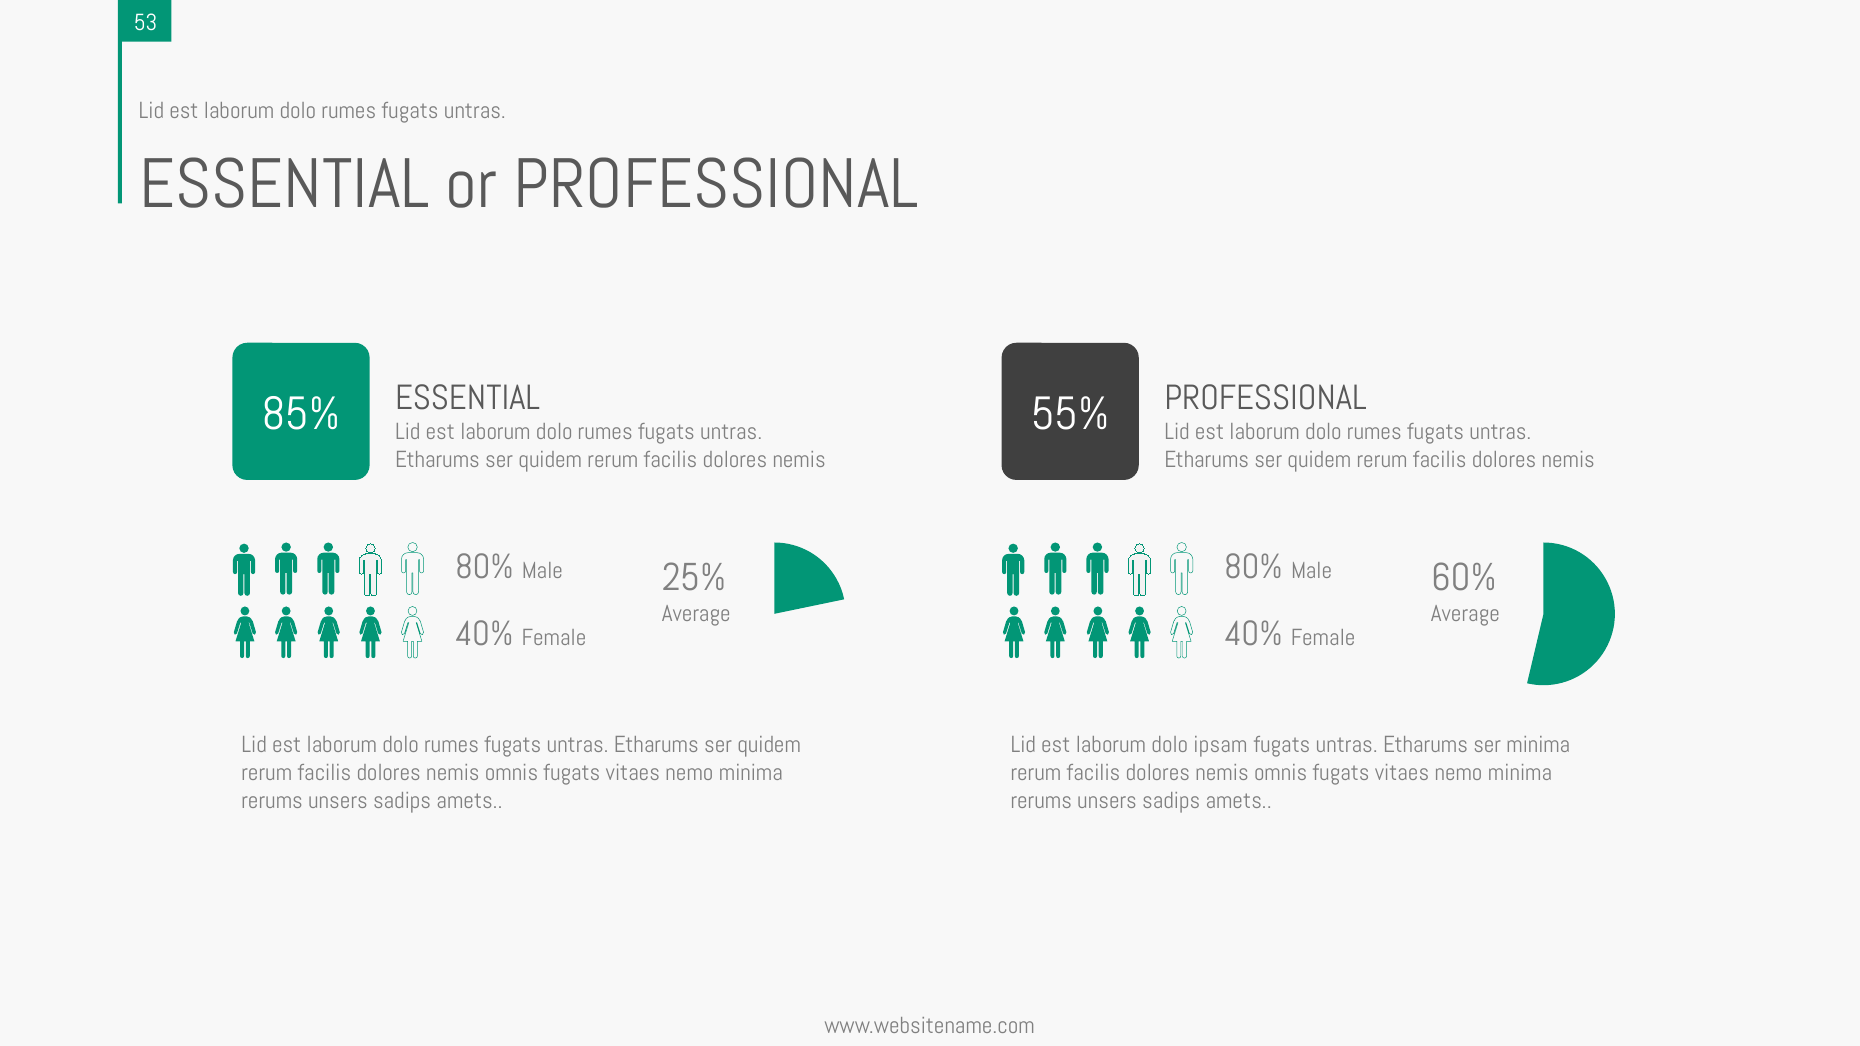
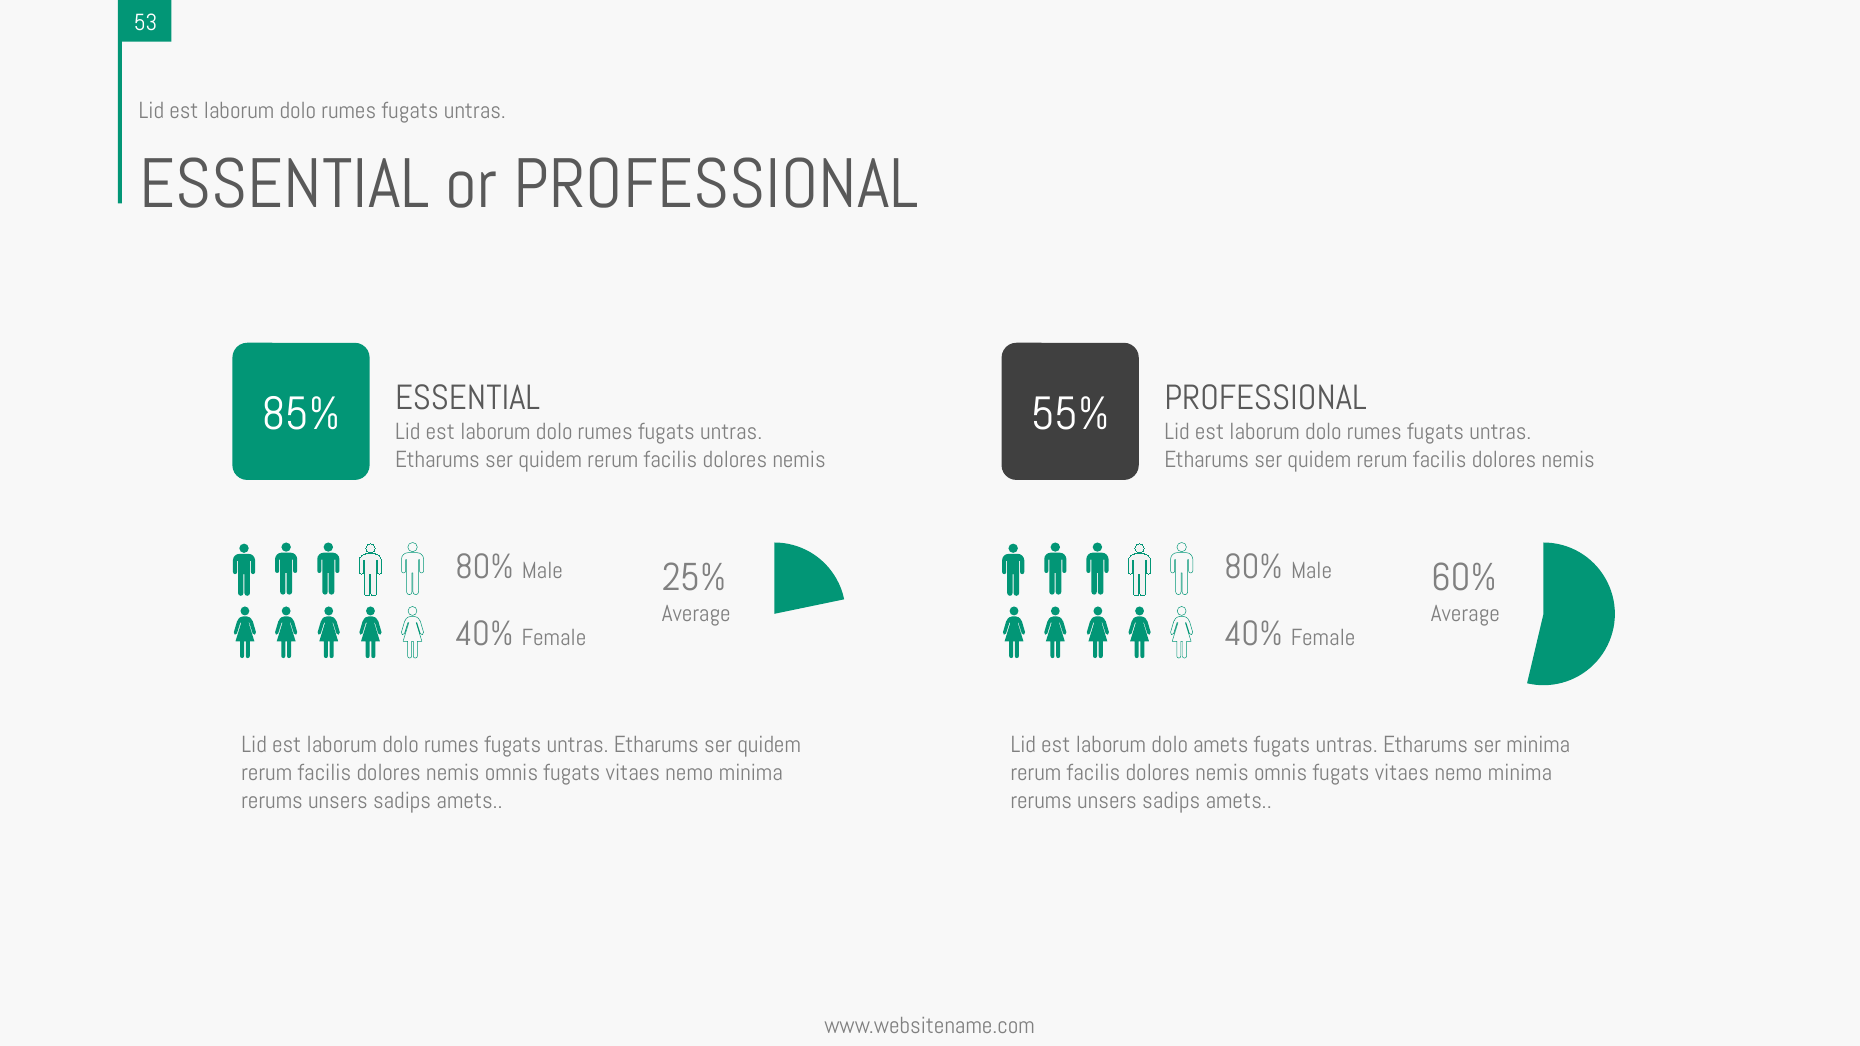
dolo ipsam: ipsam -> amets
